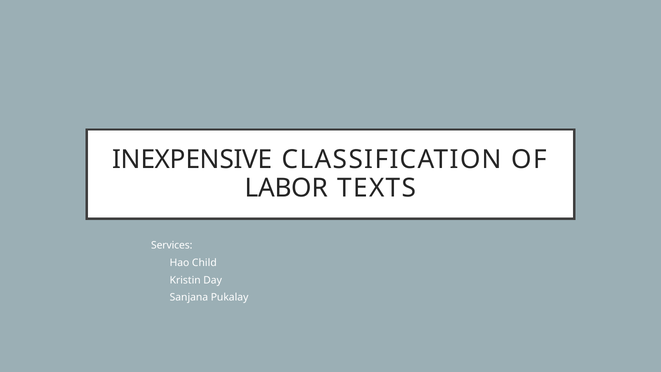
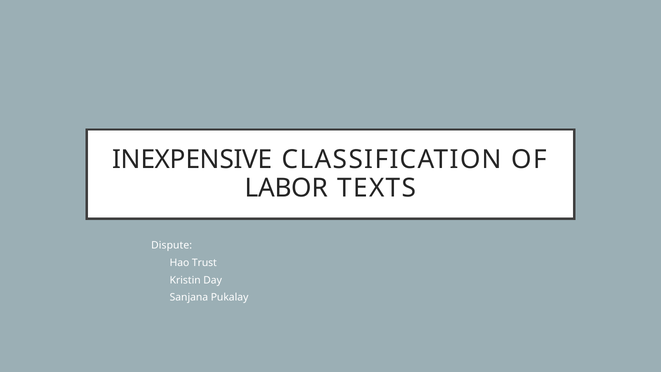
Services: Services -> Dispute
Child: Child -> Trust
